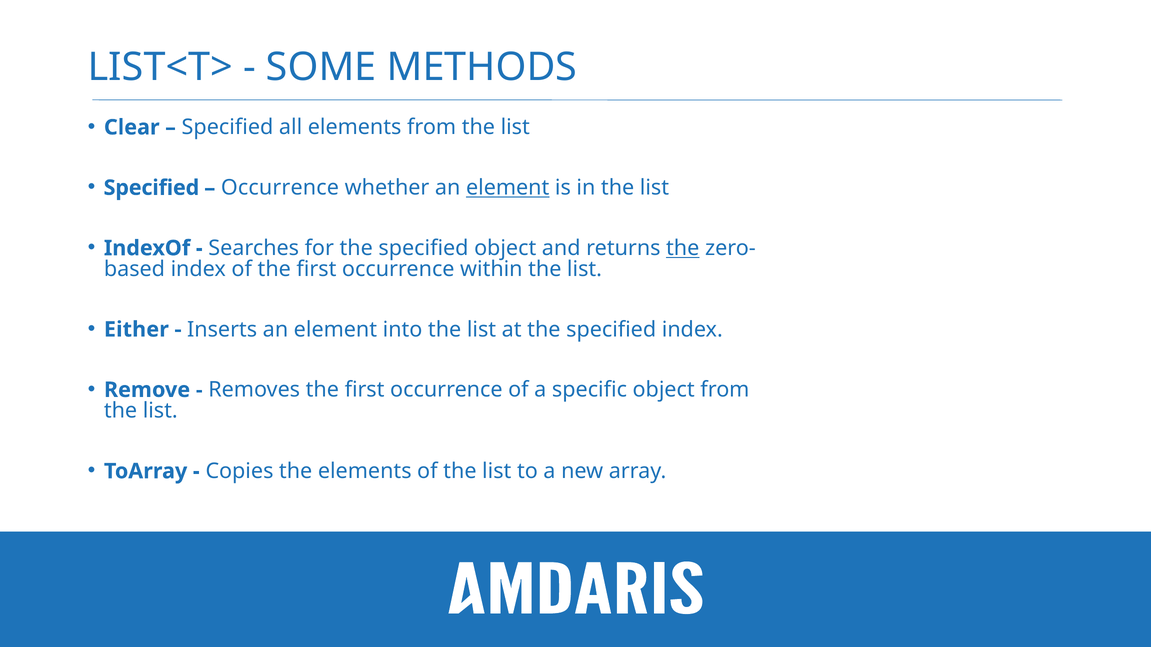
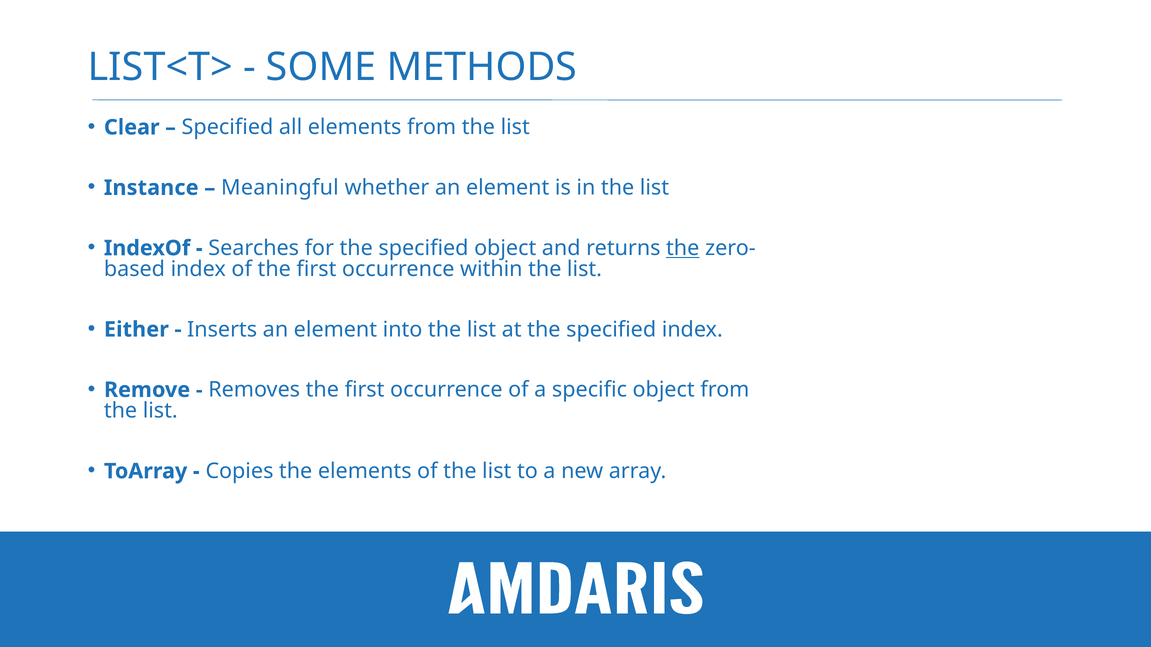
Specified at (151, 188): Specified -> Instance
Occurrence at (280, 188): Occurrence -> Meaningful
element at (508, 188) underline: present -> none
